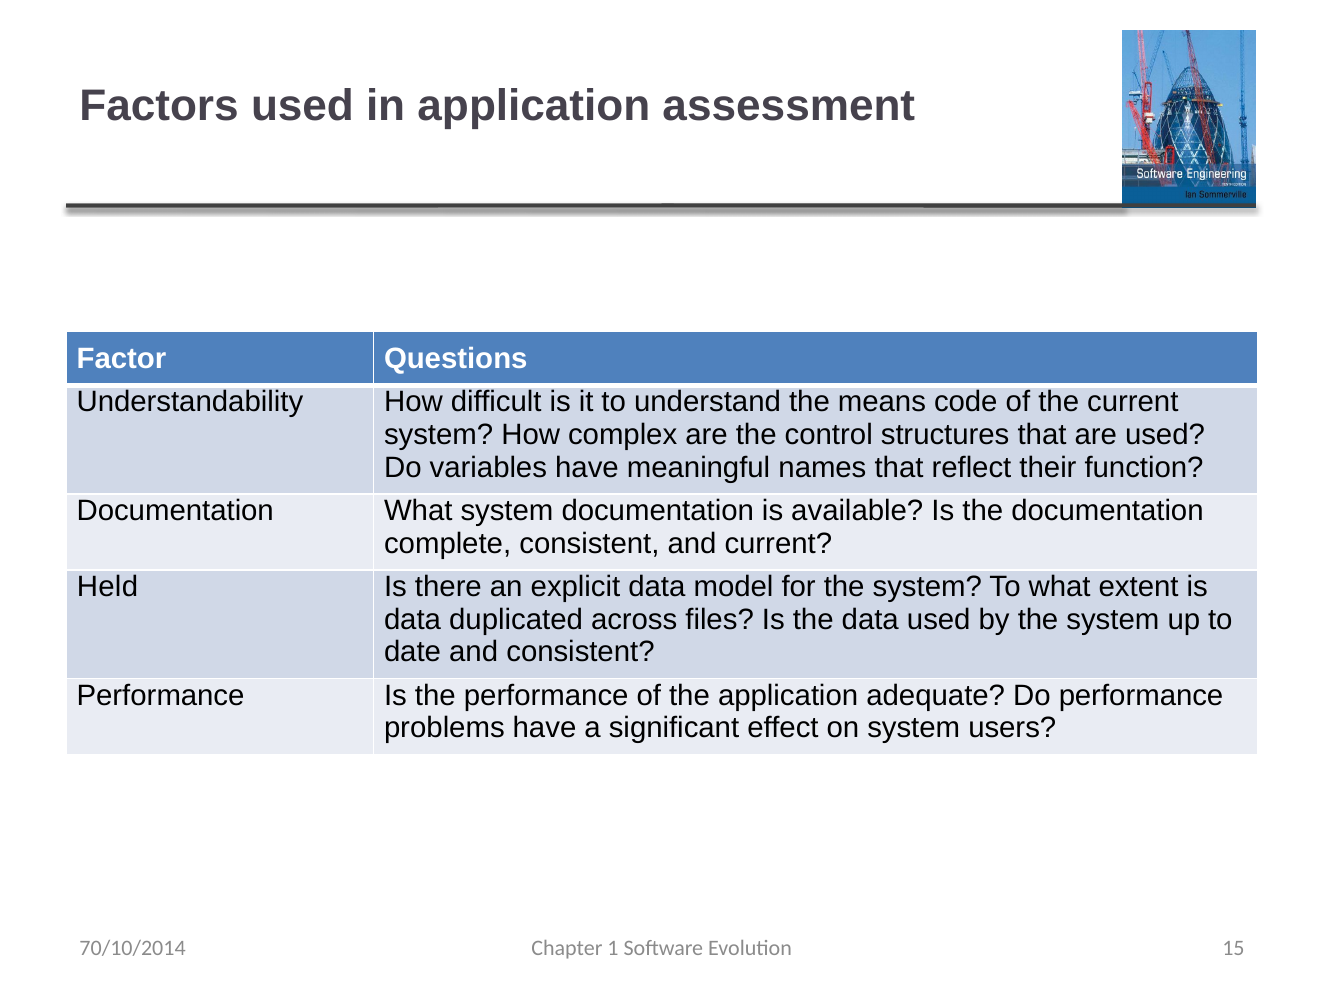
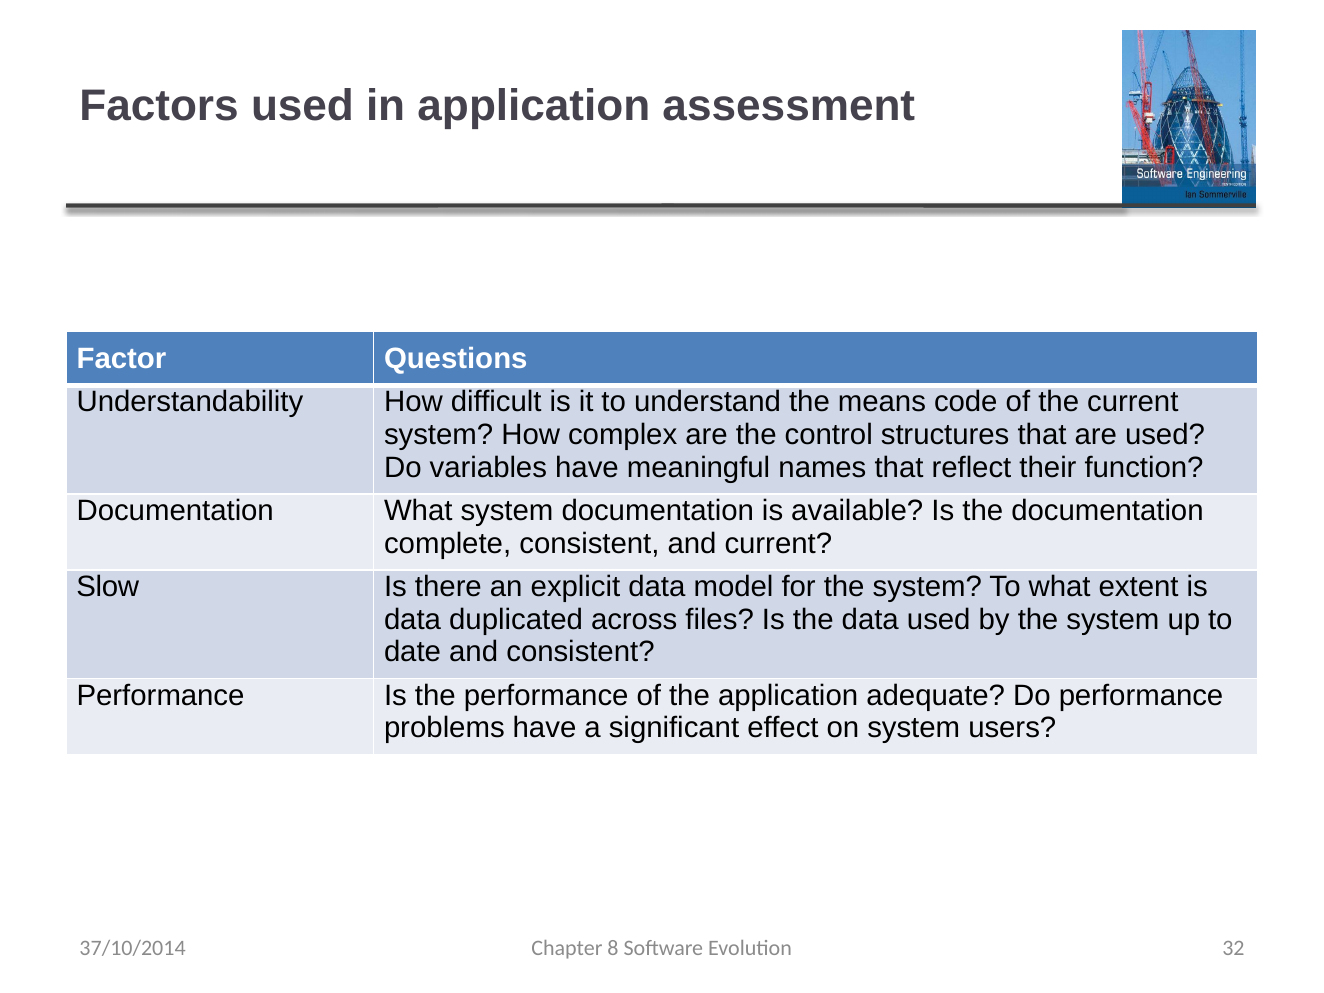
Held: Held -> Slow
1: 1 -> 8
15: 15 -> 32
70/10/2014: 70/10/2014 -> 37/10/2014
